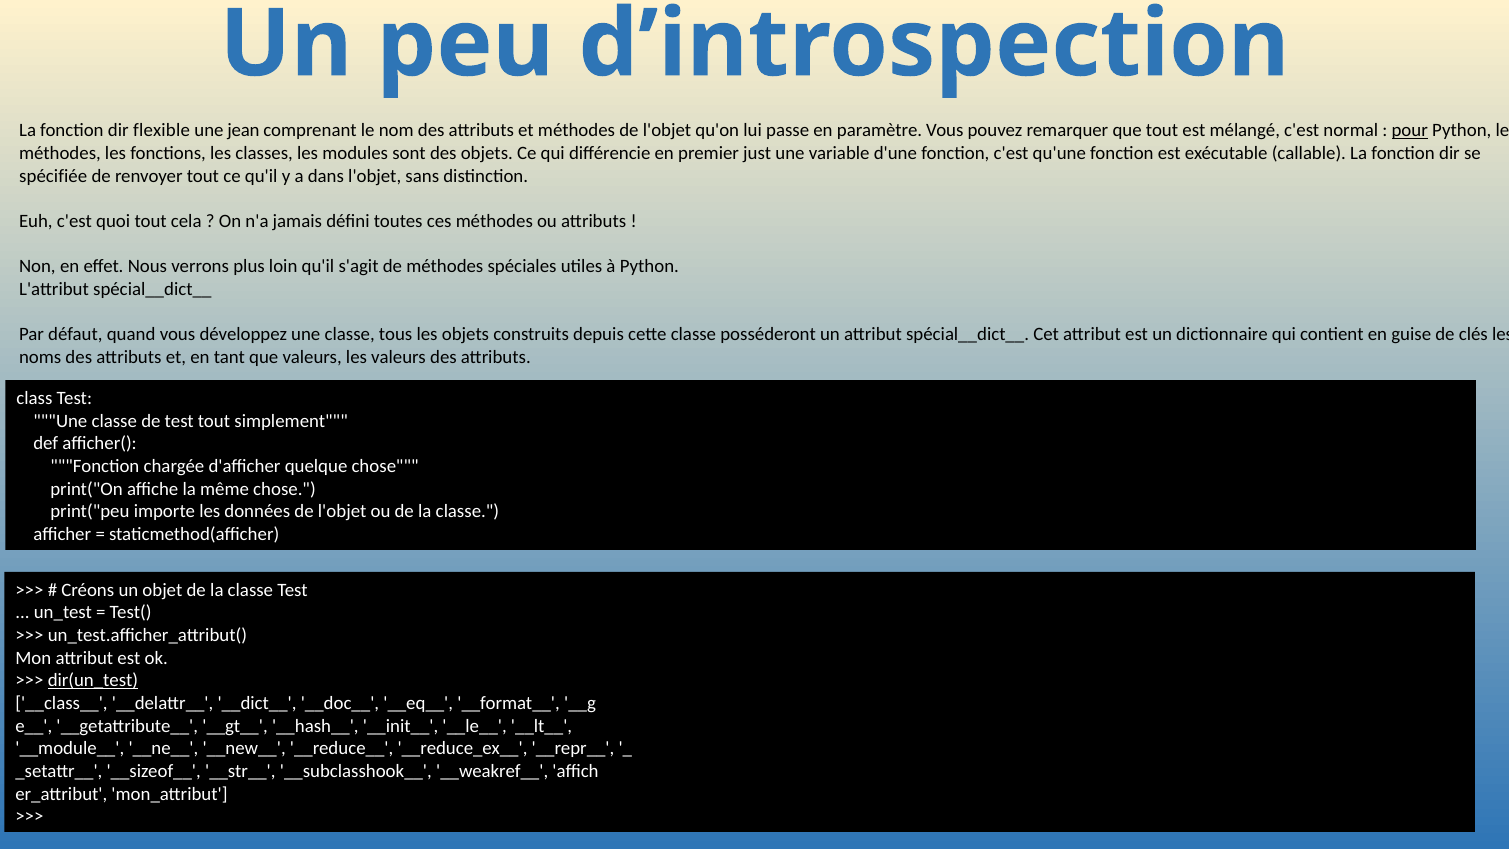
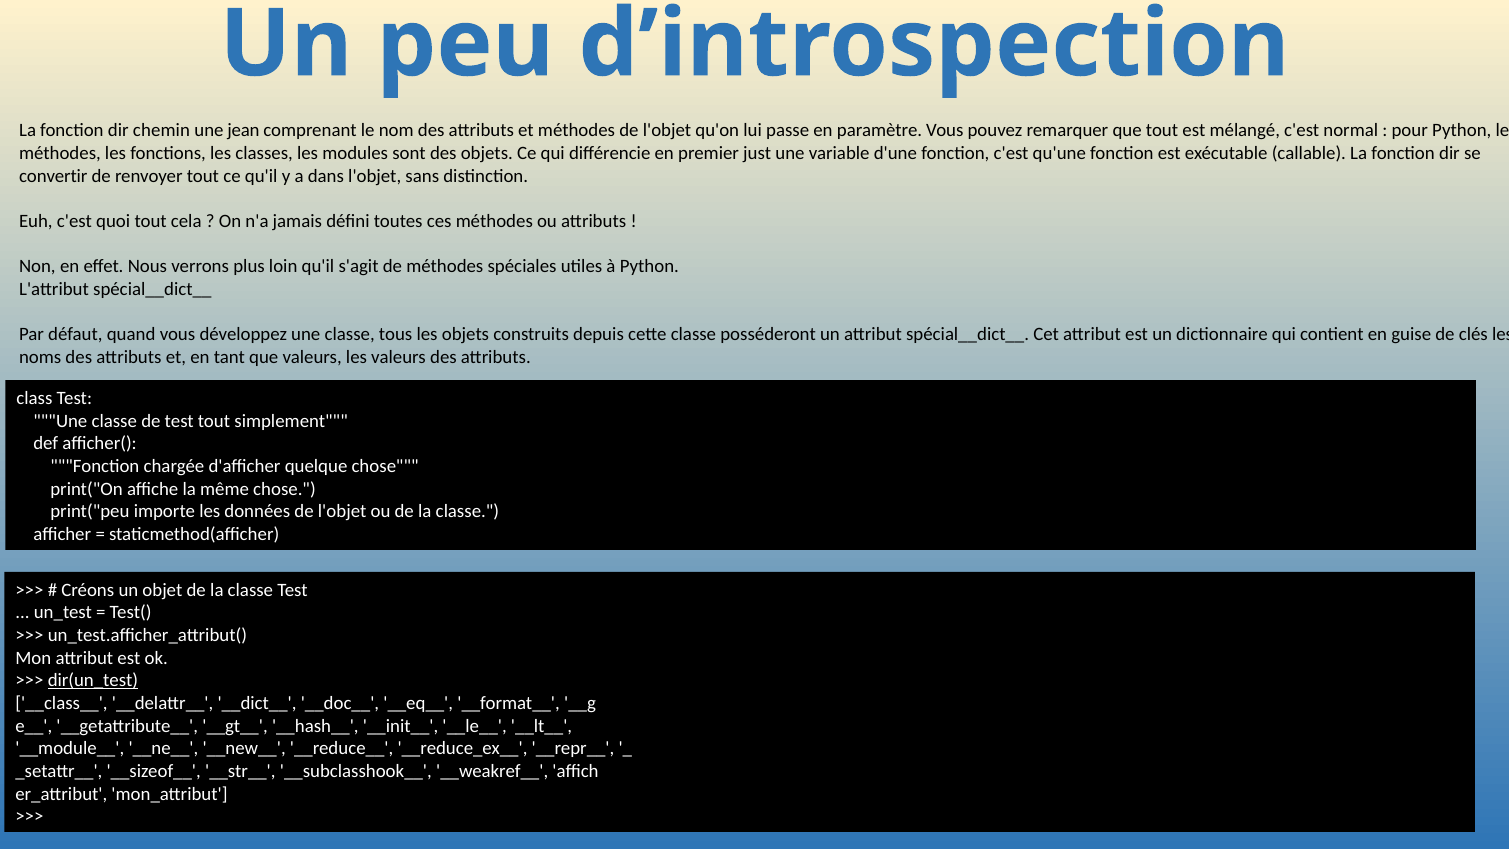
flexible: flexible -> chemin
pour underline: present -> none
spécifiée: spécifiée -> convertir
